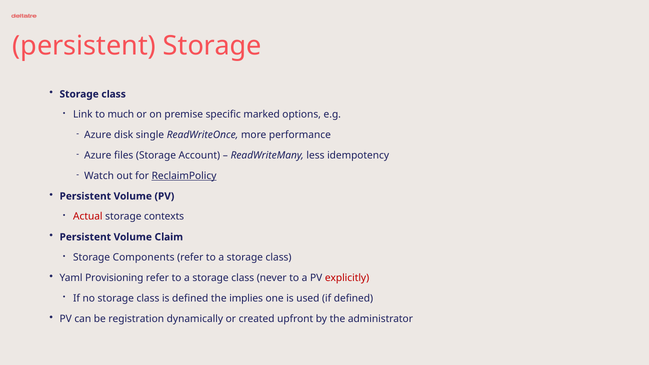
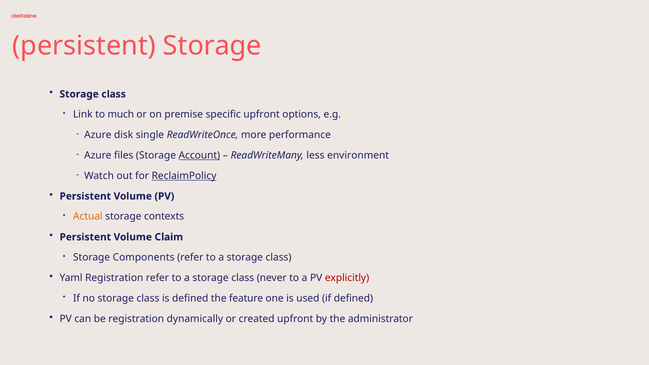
specific marked: marked -> upfront
Account underline: none -> present
idempotency: idempotency -> environment
Actual colour: red -> orange
Yaml Provisioning: Provisioning -> Registration
implies: implies -> feature
